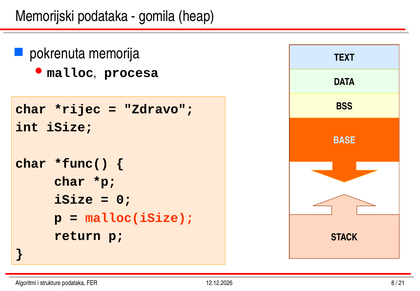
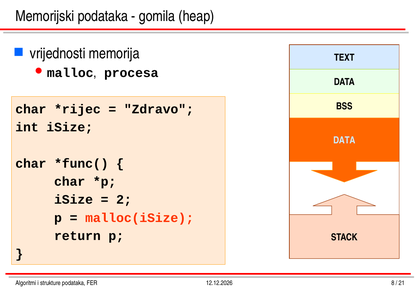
pokrenuta: pokrenuta -> vrijednosti
BASE at (344, 140): BASE -> DATA
0: 0 -> 2
